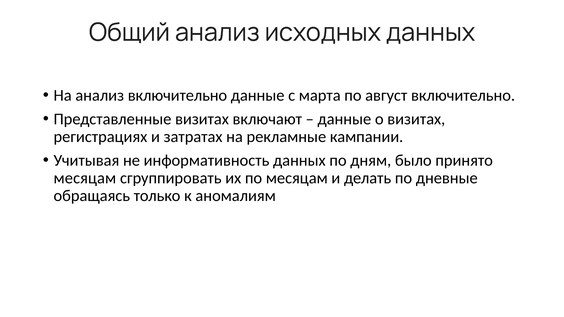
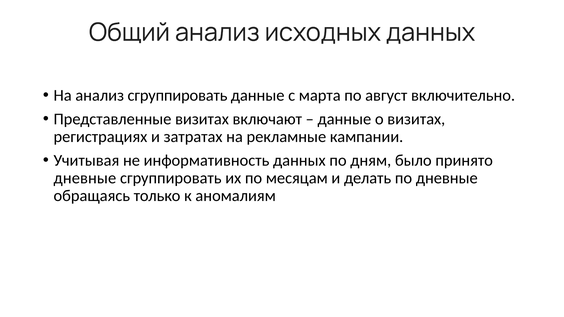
анализ включительно: включительно -> сгруппировать
месяцам at (85, 178): месяцам -> дневные
